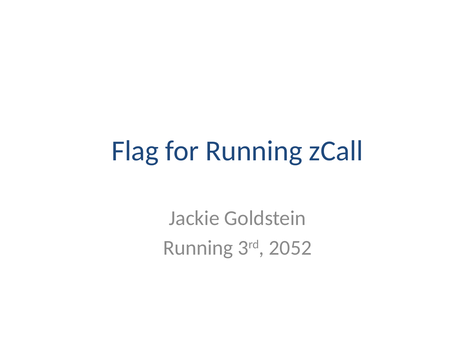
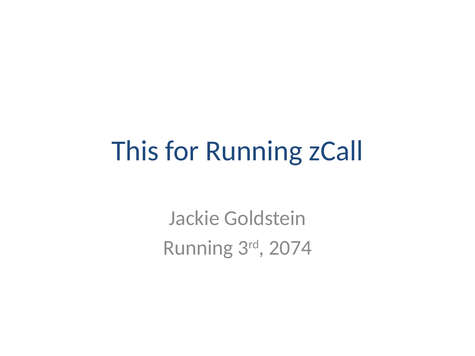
Flag: Flag -> This
2052: 2052 -> 2074
